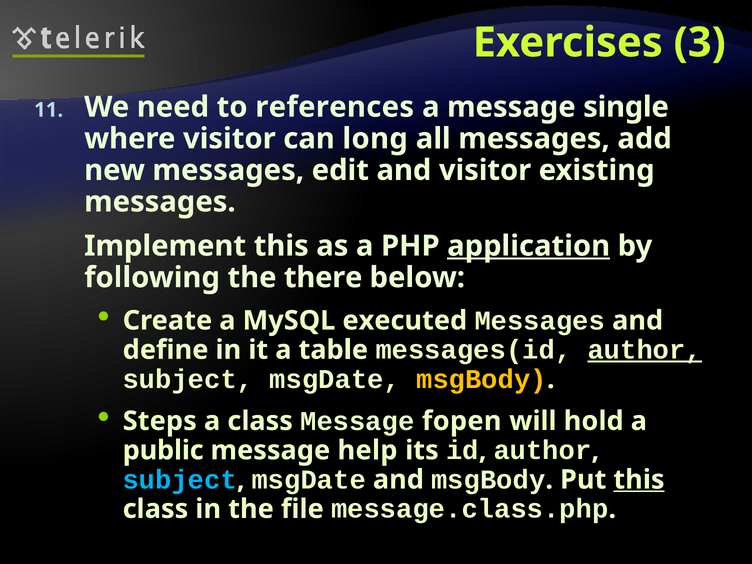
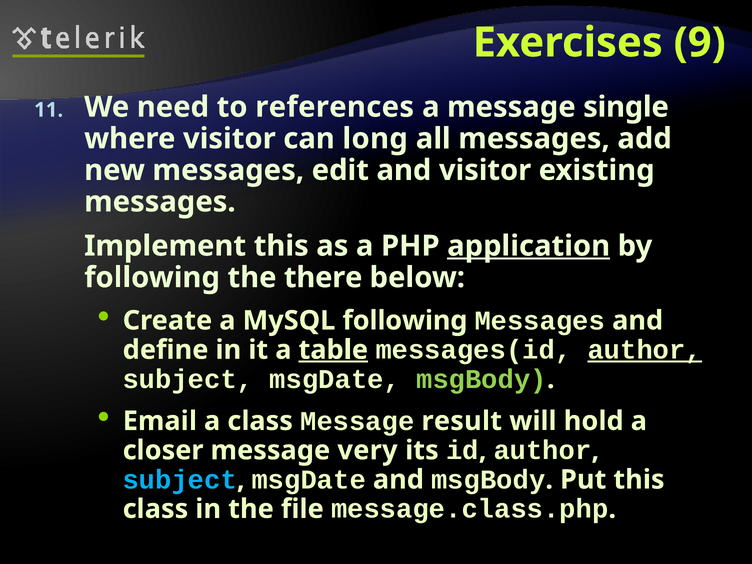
3: 3 -> 9
MySQL executed: executed -> following
table underline: none -> present
msgBody at (481, 379) colour: yellow -> light green
Steps: Steps -> Email
fopen: fopen -> result
public: public -> closer
help: help -> very
this at (639, 480) underline: present -> none
